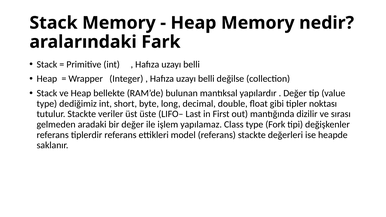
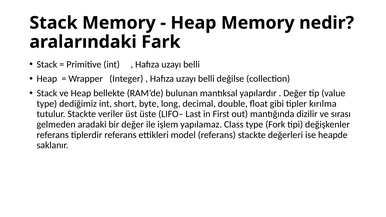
noktası: noktası -> kırılma
